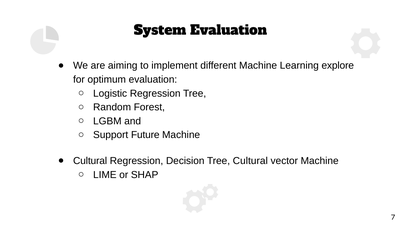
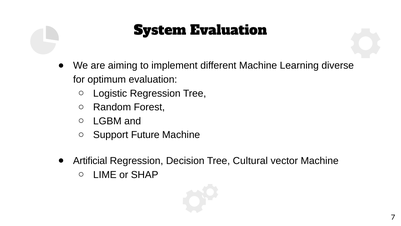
explore: explore -> diverse
Cultural at (90, 161): Cultural -> Artificial
